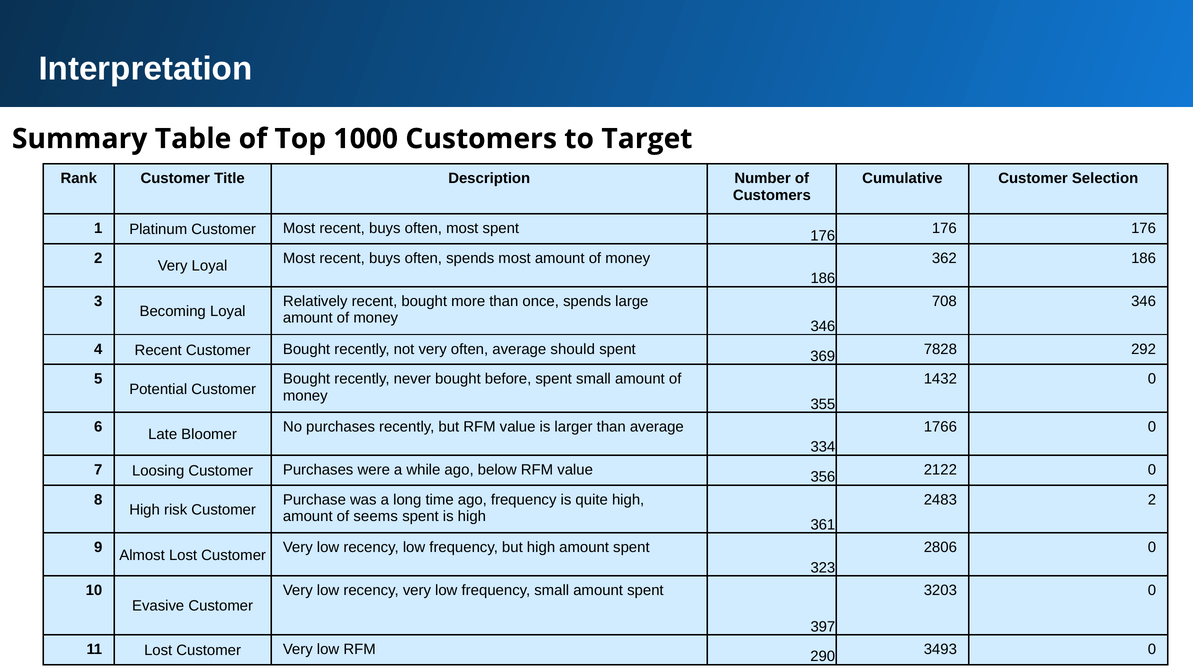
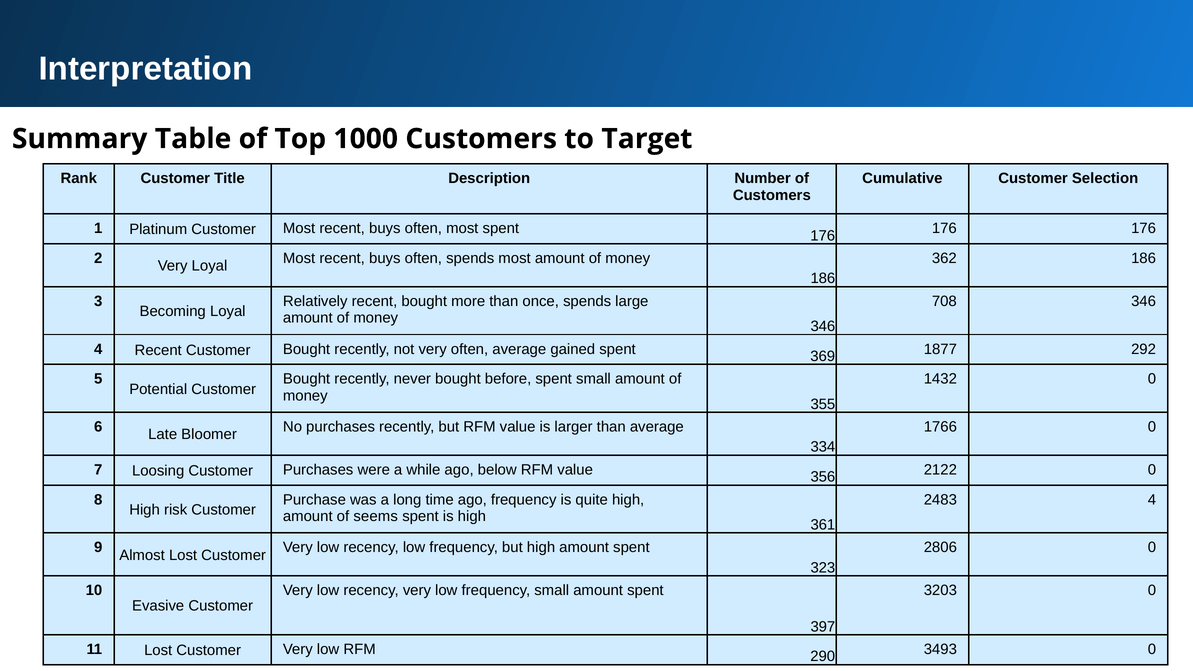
should: should -> gained
7828: 7828 -> 1877
2483 2: 2 -> 4
